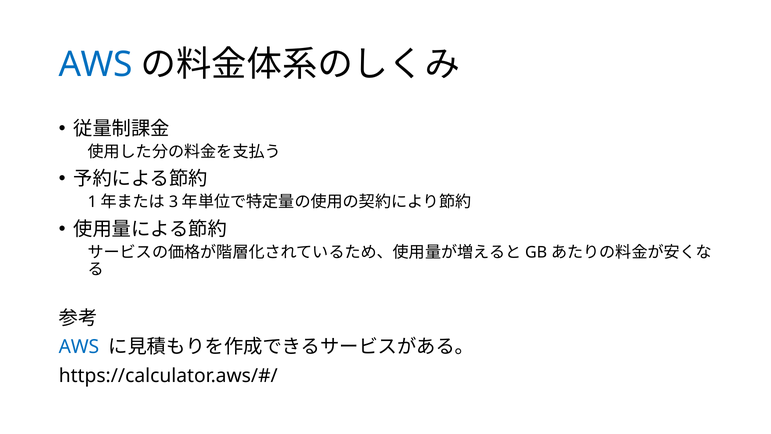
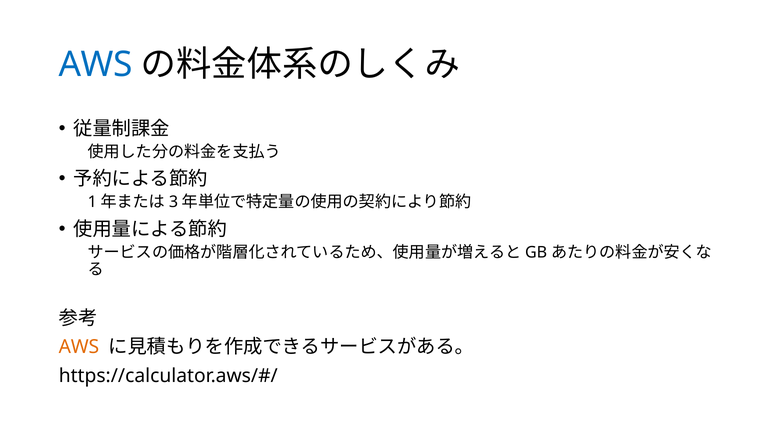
AWS at (79, 347) colour: blue -> orange
